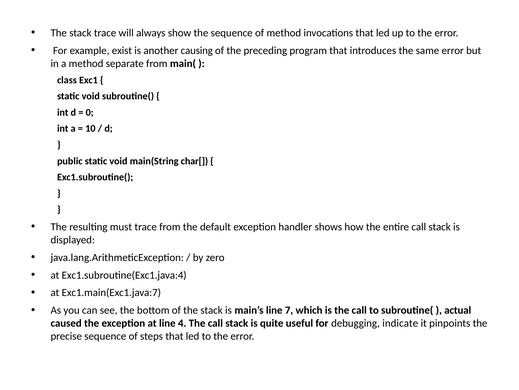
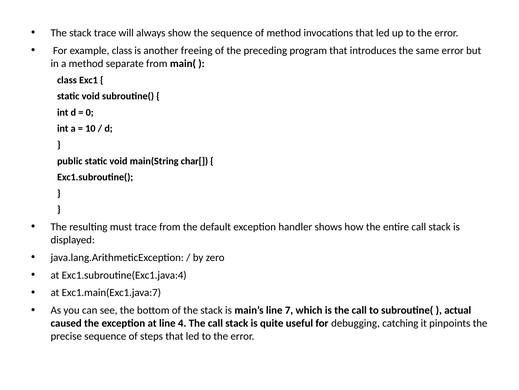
example exist: exist -> class
causing: causing -> freeing
indicate: indicate -> catching
